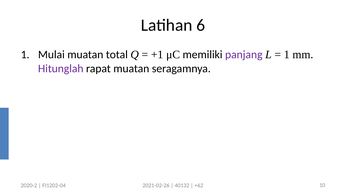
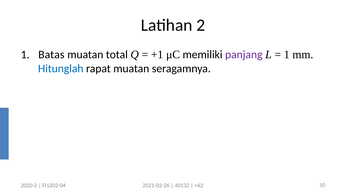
6: 6 -> 2
Mulai: Mulai -> Batas
Hitunglah colour: purple -> blue
